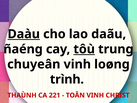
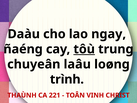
Daàu underline: present -> none
daãu: daãu -> ngay
chuyeân vinh: vinh -> laâu
